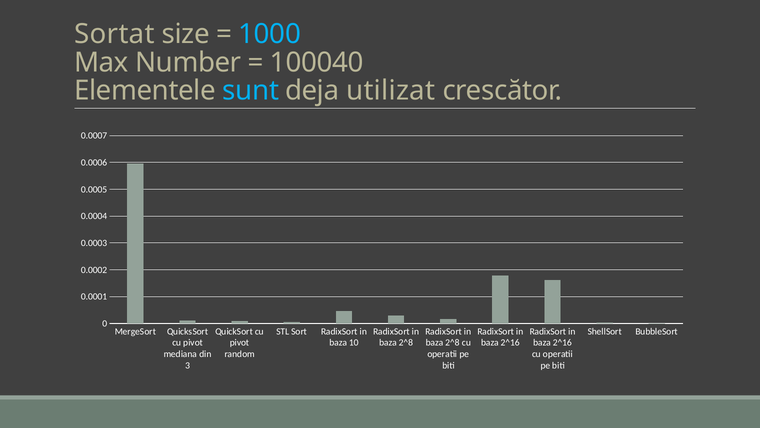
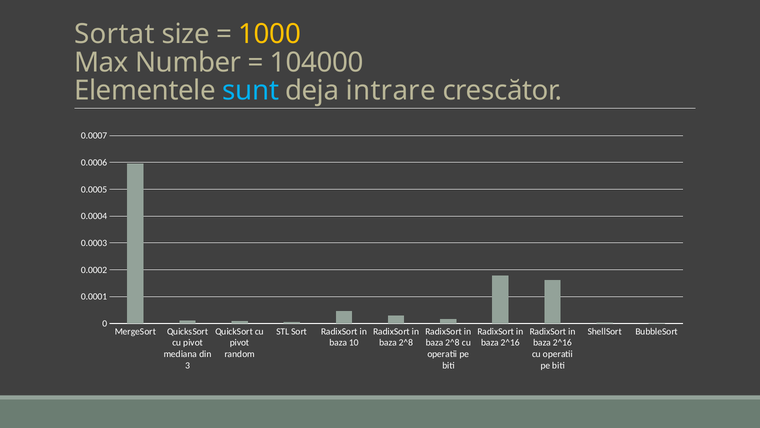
1000 colour: light blue -> yellow
100040: 100040 -> 104000
utilizat: utilizat -> intrare
